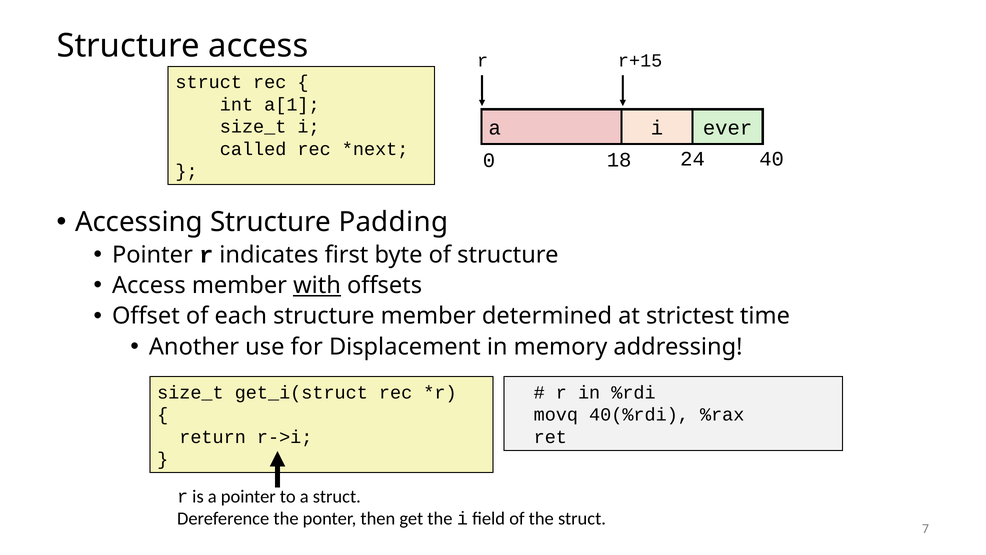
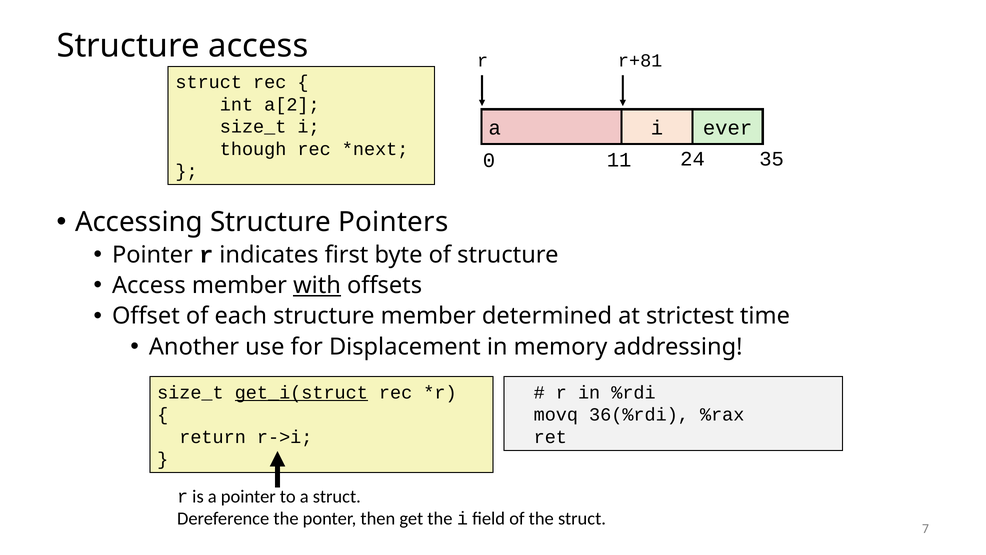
r+15: r+15 -> r+81
a[1: a[1 -> a[2
called: called -> though
18: 18 -> 11
40: 40 -> 35
Padding: Padding -> Pointers
get_i(struct underline: none -> present
40(%rdi: 40(%rdi -> 36(%rdi
